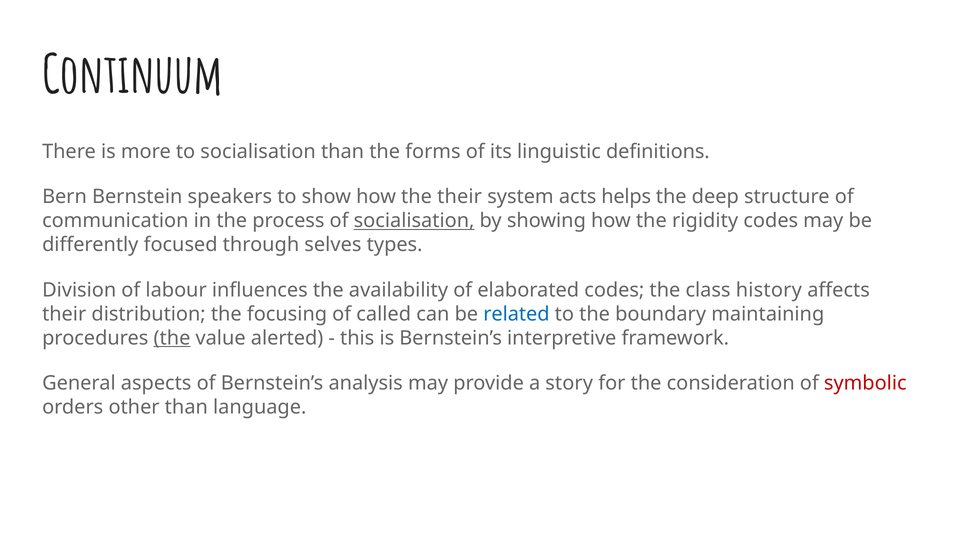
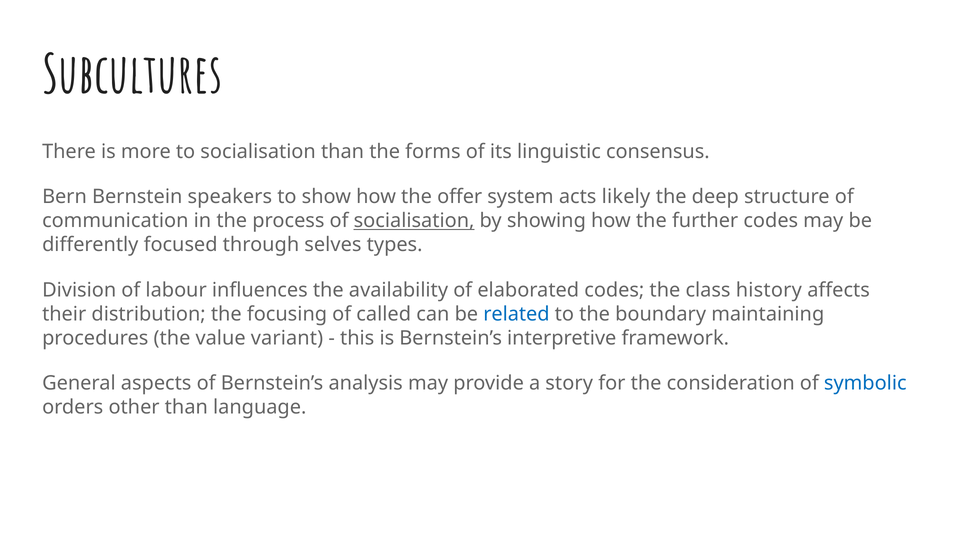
Continuum: Continuum -> Subcultures
definitions: definitions -> consensus
the their: their -> offer
helps: helps -> likely
rigidity: rigidity -> further
the at (172, 338) underline: present -> none
alerted: alerted -> variant
symbolic colour: red -> blue
